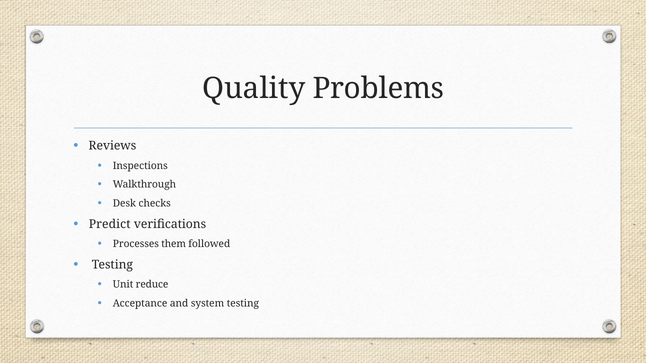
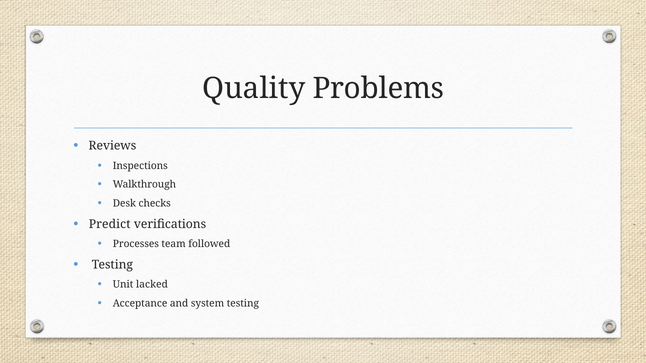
them: them -> team
reduce: reduce -> lacked
